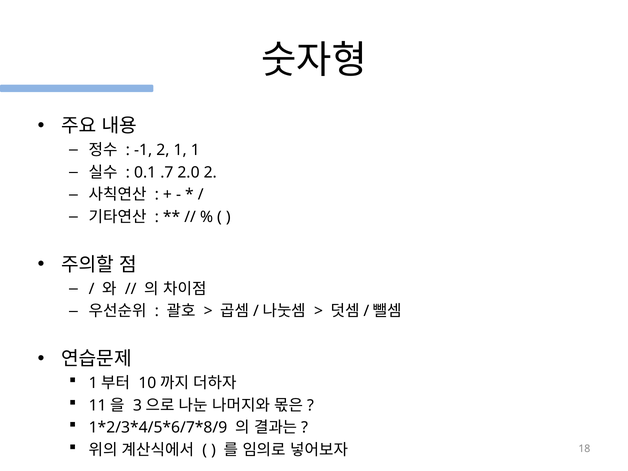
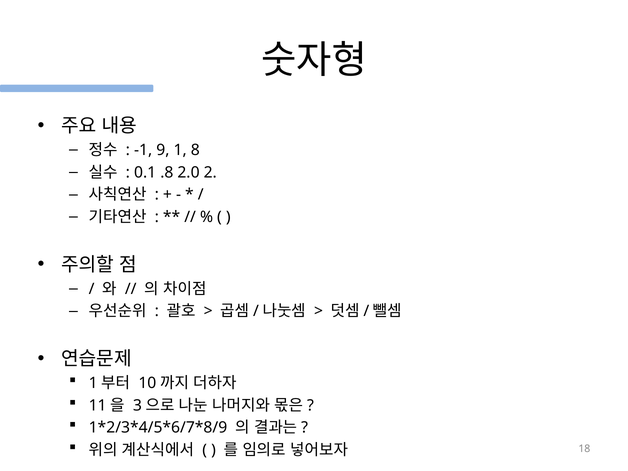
-1 2: 2 -> 9
1 1: 1 -> 8
.7: .7 -> .8
